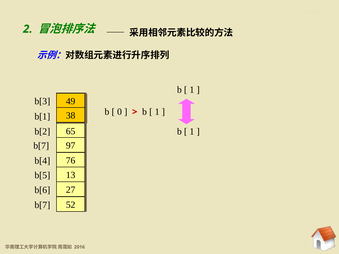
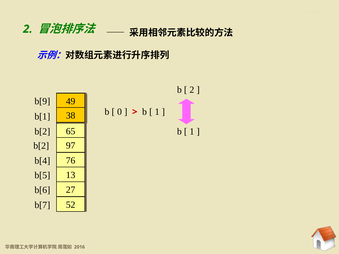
1 at (192, 90): 1 -> 2
b[3: b[3 -> b[9
b[7 at (41, 146): b[7 -> b[2
